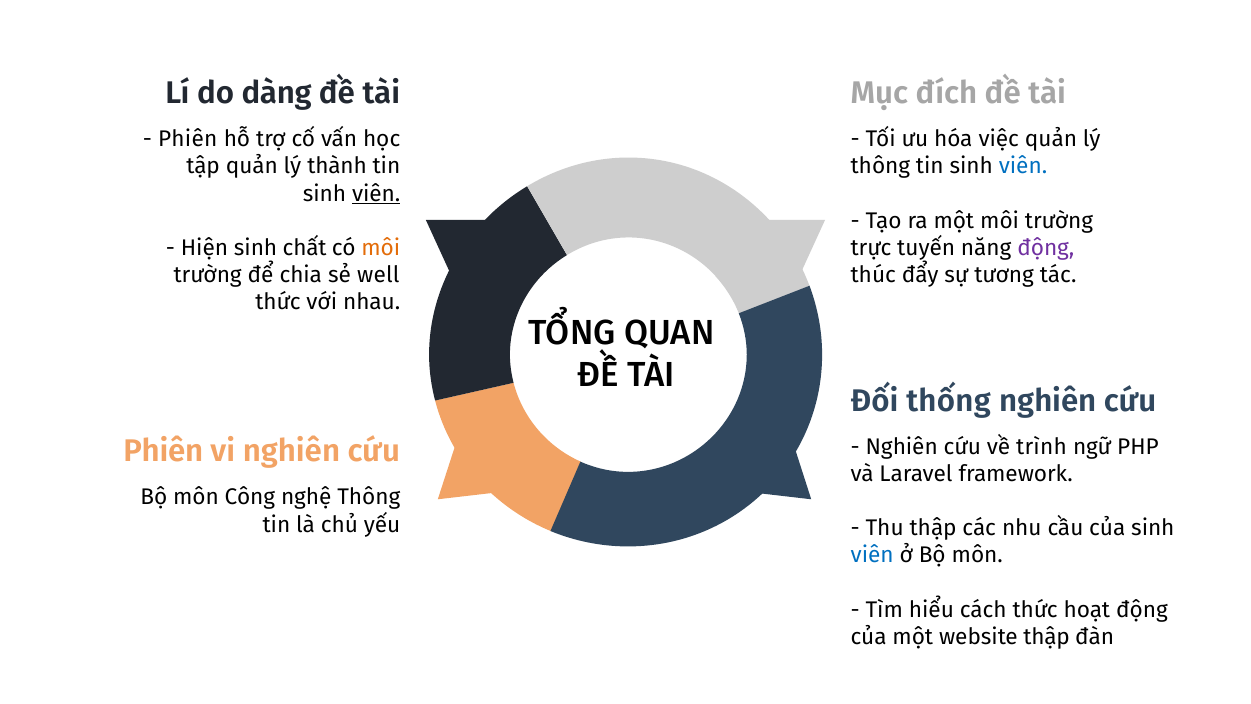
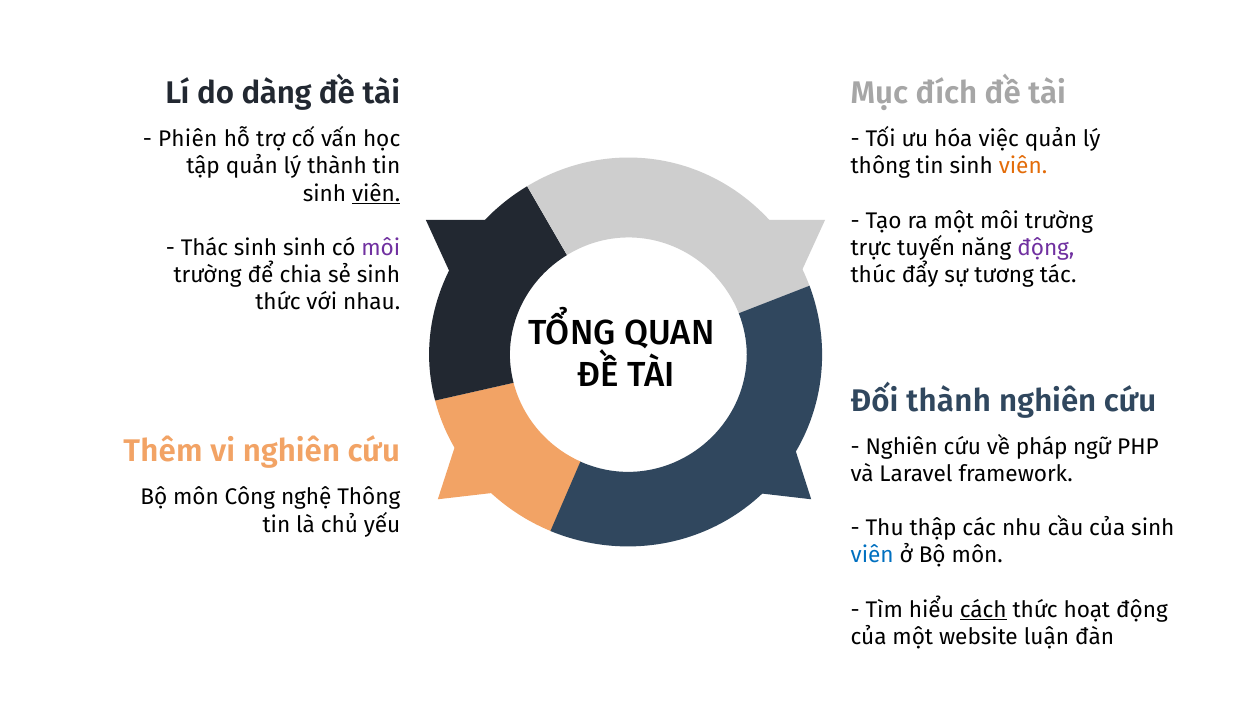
viên at (1023, 166) colour: blue -> orange
Hiện: Hiện -> Thác
sinh chất: chất -> sinh
môi at (381, 248) colour: orange -> purple
sẻ well: well -> sinh
Đối thống: thống -> thành
trình: trình -> pháp
Phiên at (163, 451): Phiên -> Thêm
cách underline: none -> present
website thập: thập -> luận
